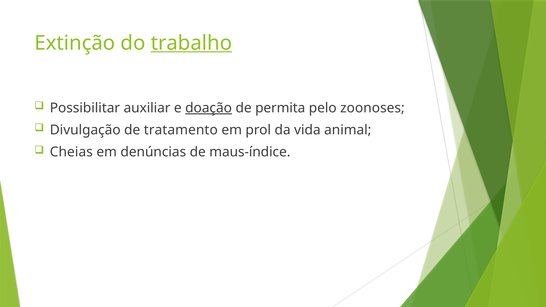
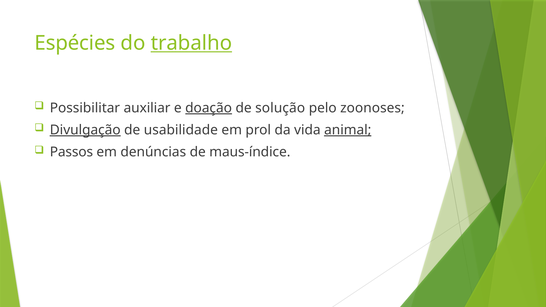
Extinção: Extinção -> Espécies
permita: permita -> solução
Divulgação underline: none -> present
tratamento: tratamento -> usabilidade
animal underline: none -> present
Cheias: Cheias -> Passos
